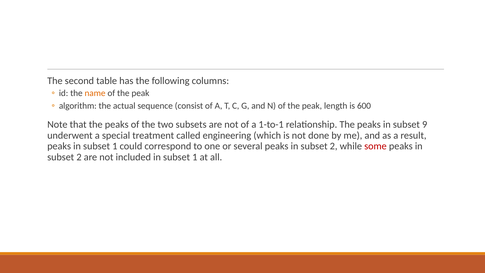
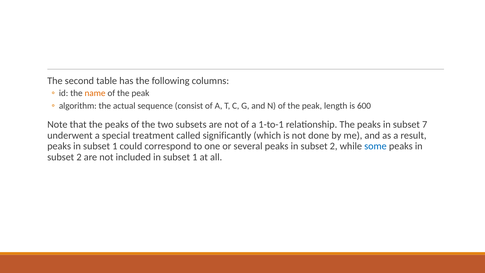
9: 9 -> 7
engineering: engineering -> significantly
some colour: red -> blue
